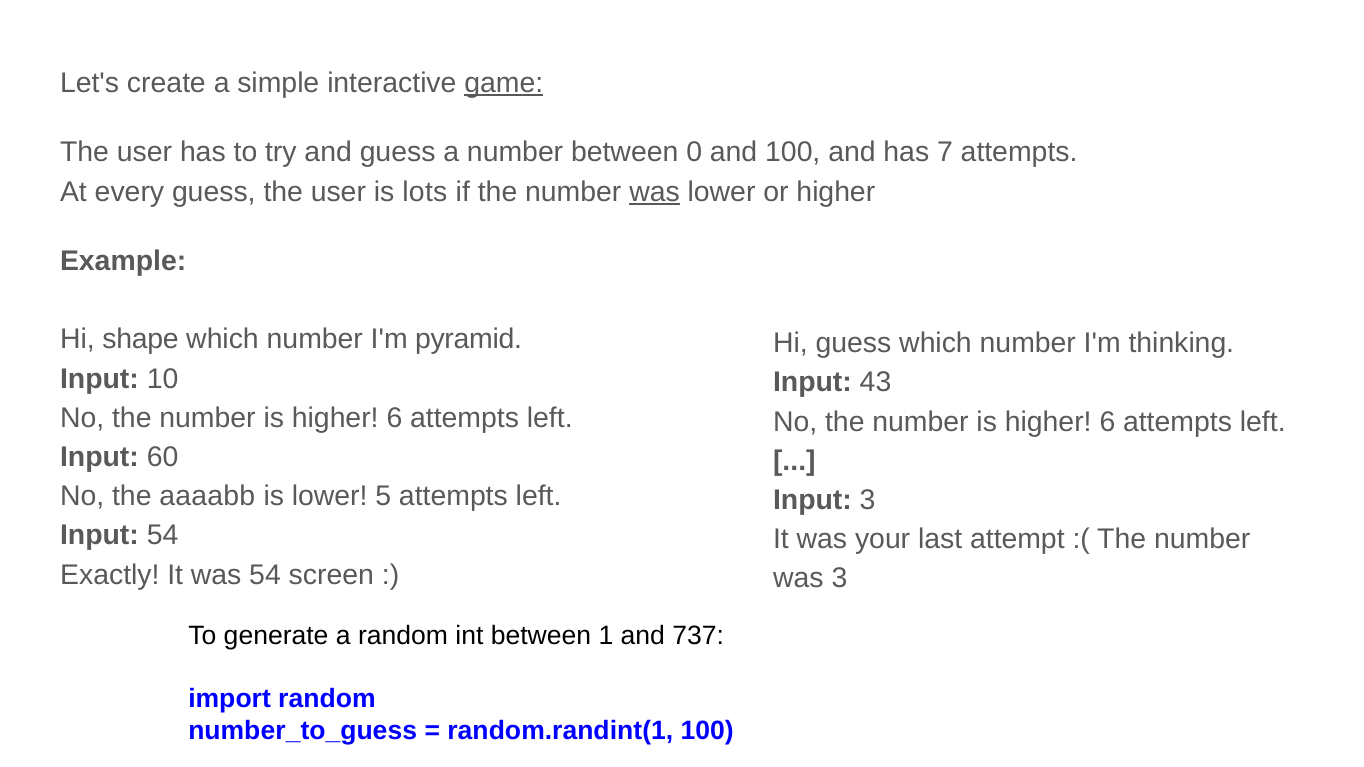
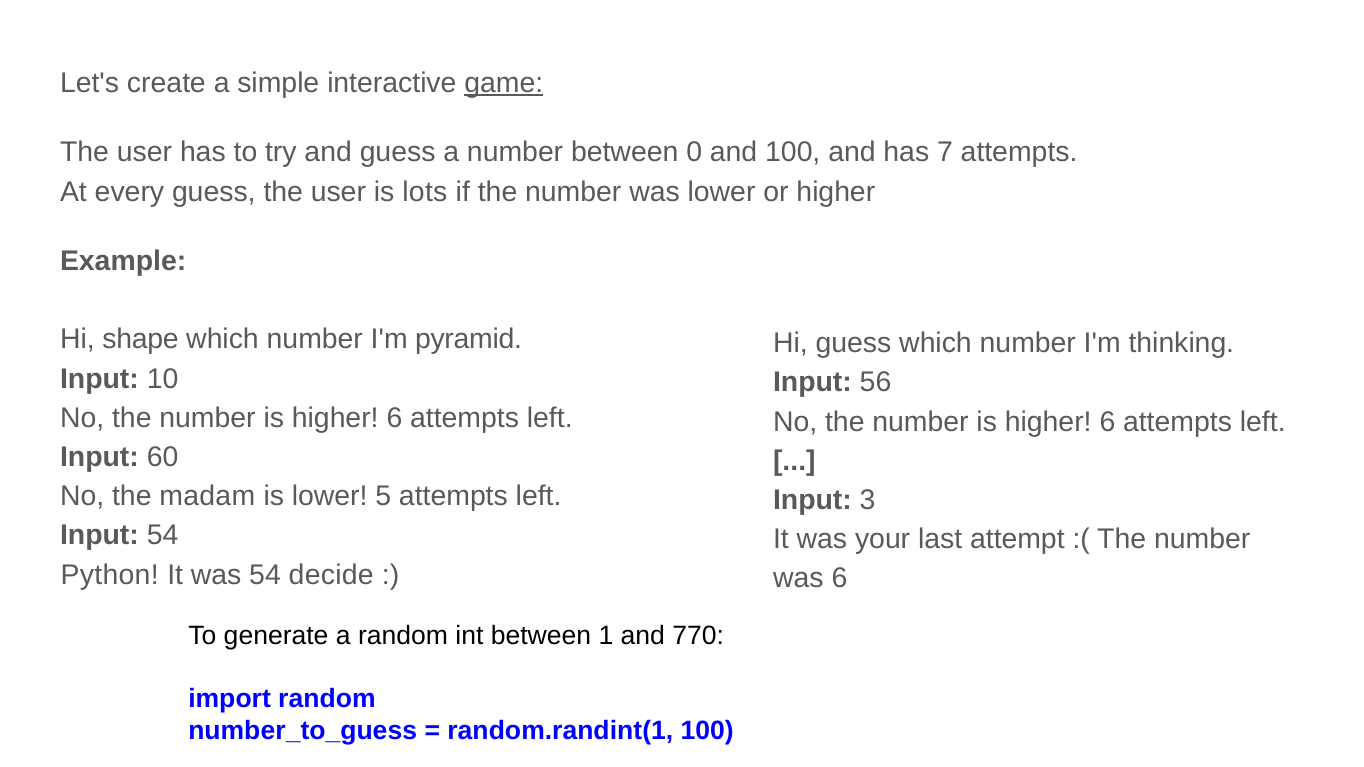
was at (655, 192) underline: present -> none
43: 43 -> 56
aaaabb: aaaabb -> madam
Exactly: Exactly -> Python
screen: screen -> decide
was 3: 3 -> 6
737: 737 -> 770
